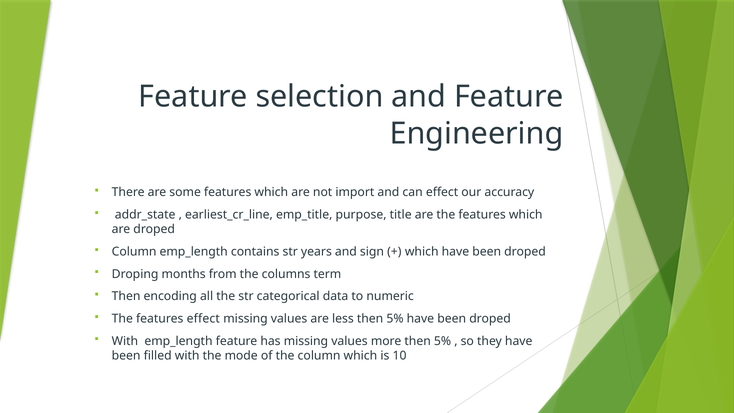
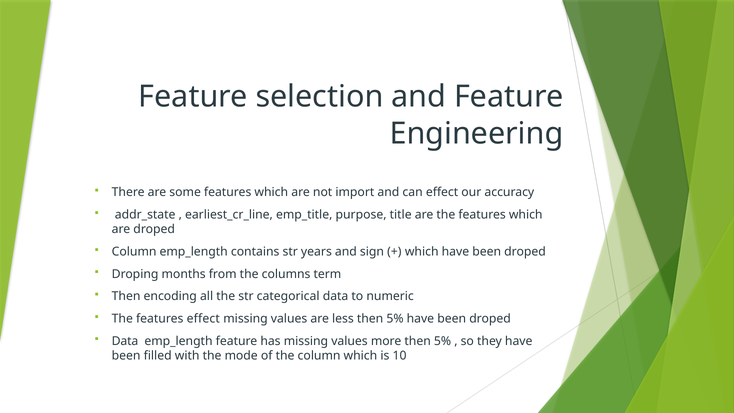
With at (125, 341): With -> Data
